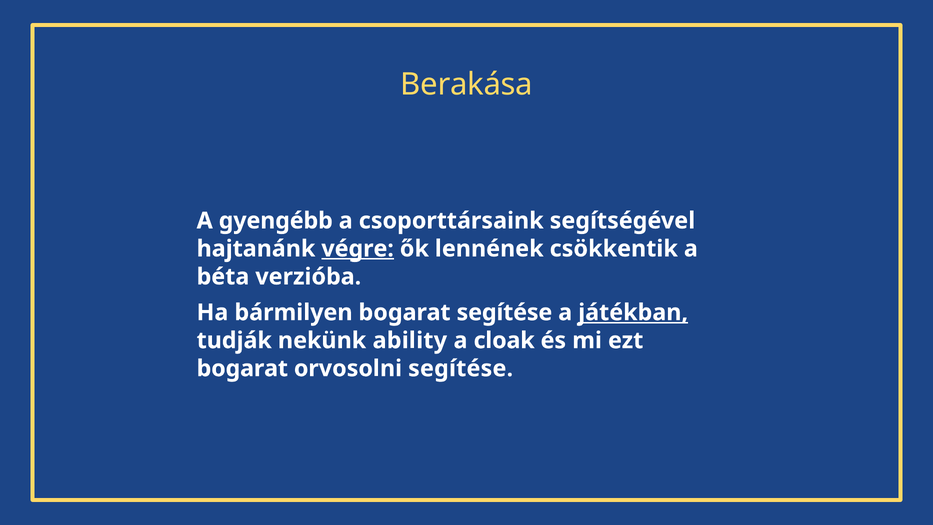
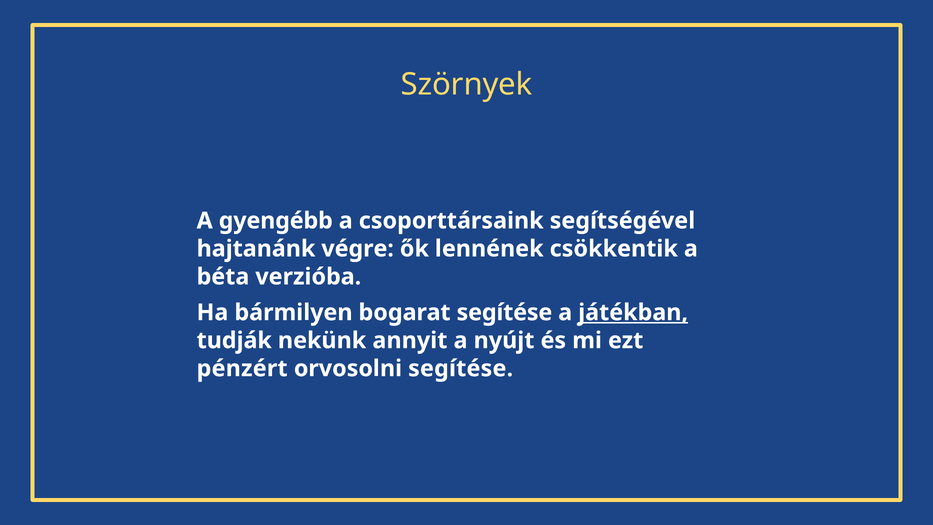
Berakása: Berakása -> Szörnyek
végre underline: present -> none
ability: ability -> annyit
cloak: cloak -> nyújt
bogarat at (242, 368): bogarat -> pénzért
